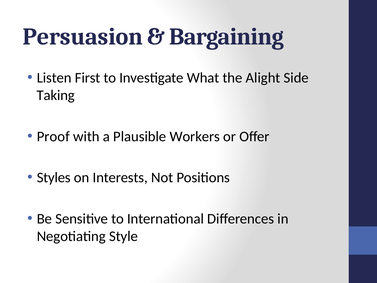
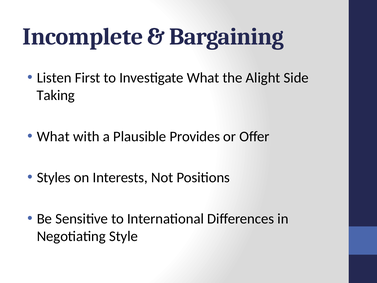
Persuasion: Persuasion -> Incomplete
Proof at (53, 136): Proof -> What
Workers: Workers -> Provides
